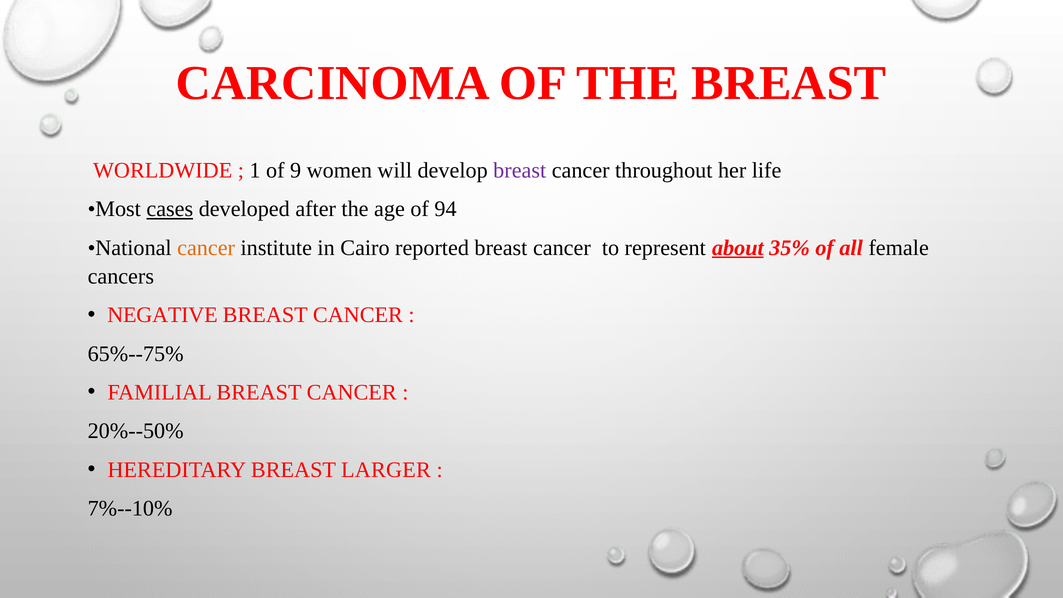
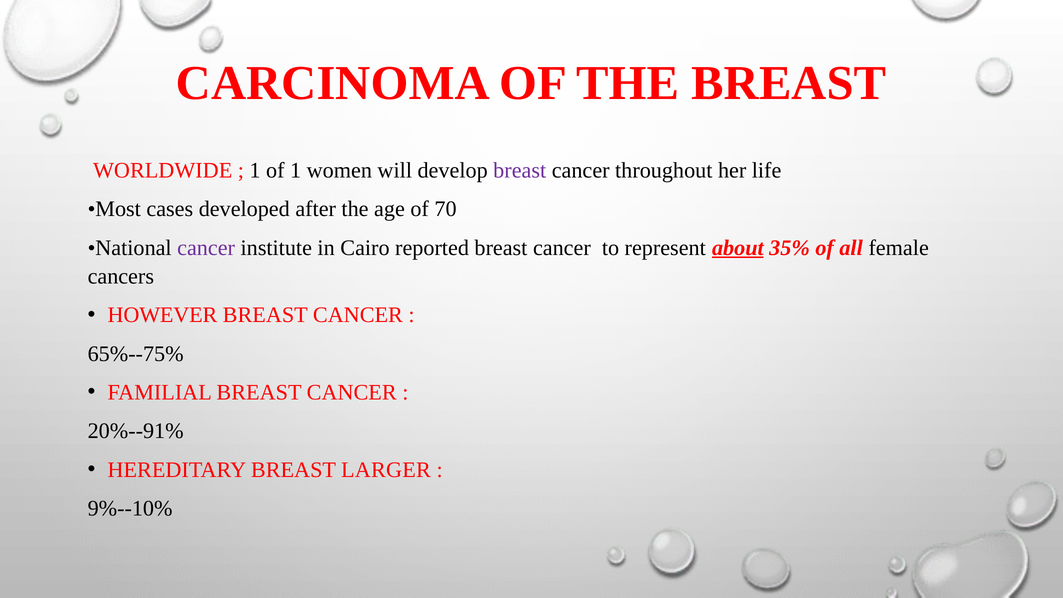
of 9: 9 -> 1
cases underline: present -> none
94: 94 -> 70
cancer at (206, 248) colour: orange -> purple
NEGATIVE: NEGATIVE -> HOWEVER
20%--50%: 20%--50% -> 20%--91%
7%--10%: 7%--10% -> 9%--10%
